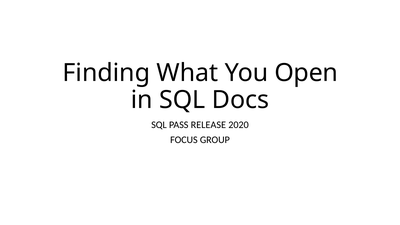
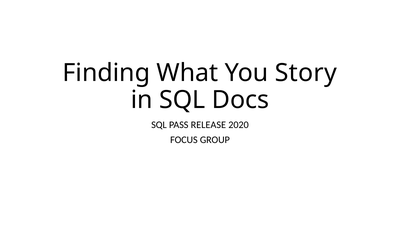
Open: Open -> Story
